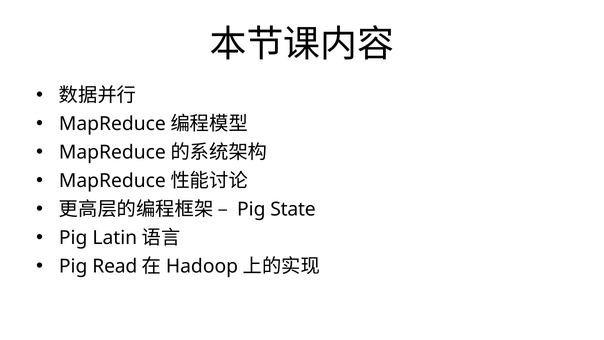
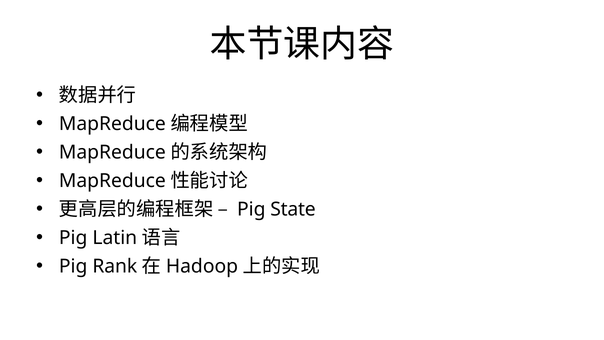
Read: Read -> Rank
